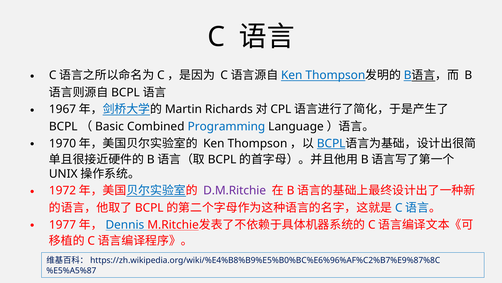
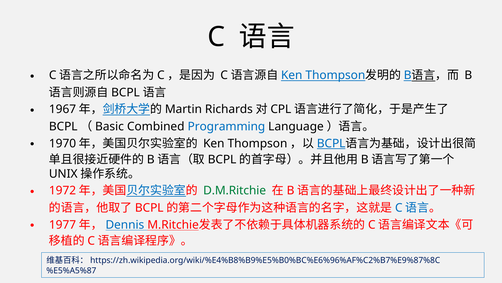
D.M.Ritchie colour: purple -> green
